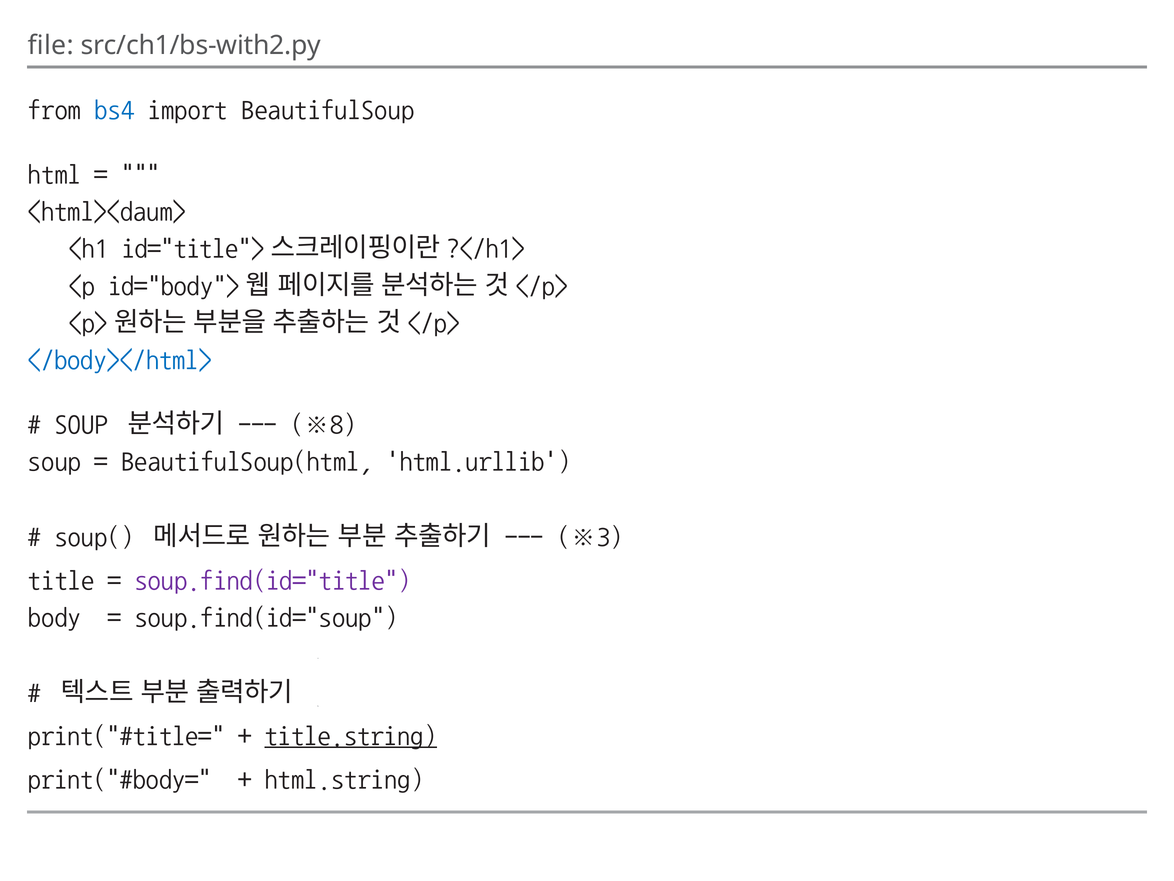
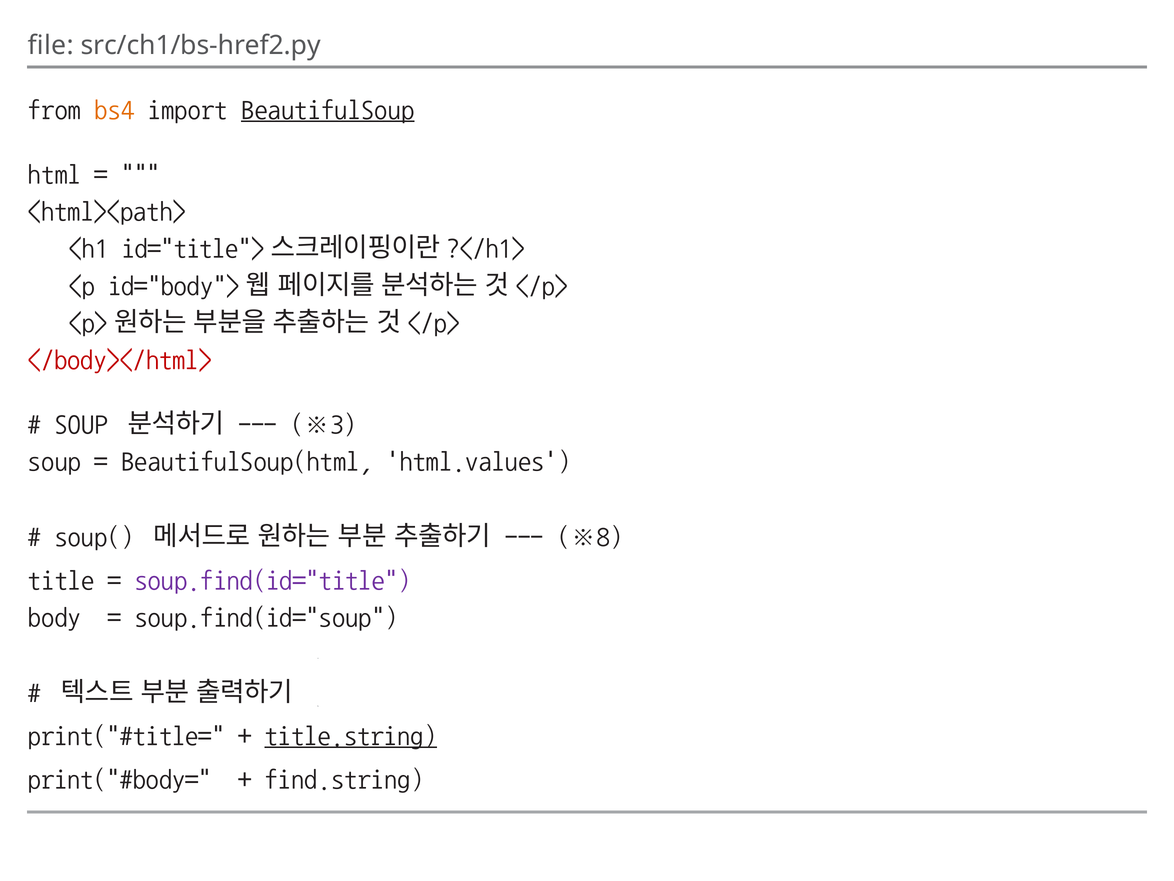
src/ch1/bs-with2.py: src/ch1/bs-with2.py -> src/ch1/bs-href2.py
bs4 colour: blue -> orange
BeautifulSoup underline: none -> present
<html><daum>: <html><daum> -> <html><path>
</body></html> colour: blue -> red
※8: ※8 -> ※3
html.urllib: html.urllib -> html.values
※3: ※3 -> ※8
html.string: html.string -> find.string
